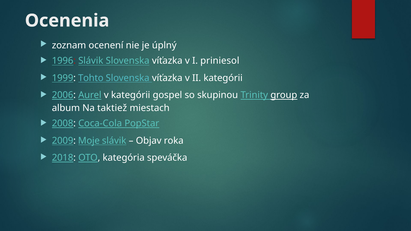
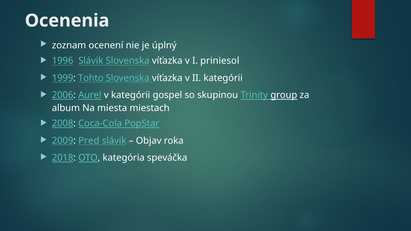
taktiež: taktiež -> miesta
Moje: Moje -> Pred
